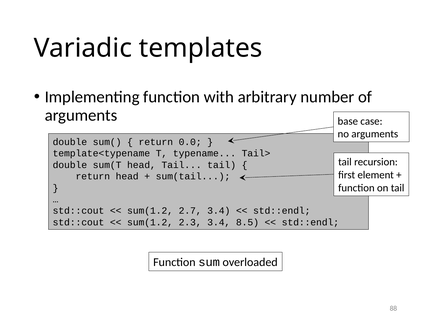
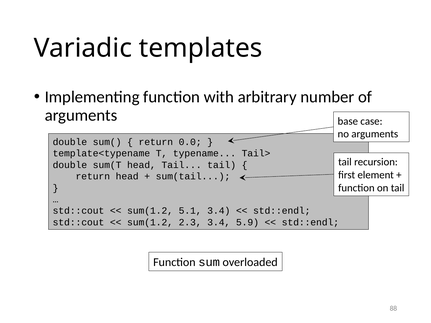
2.7: 2.7 -> 5.1
8.5: 8.5 -> 5.9
